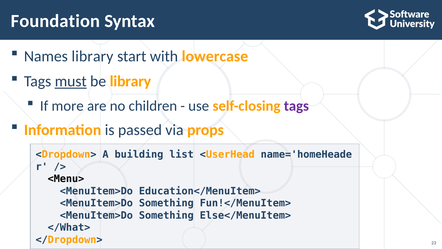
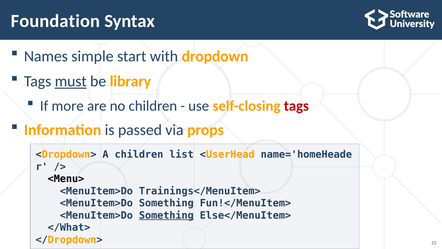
Names library: library -> simple
lowercase: lowercase -> dropdown
tags at (296, 106) colour: purple -> red
A building: building -> children
Education</MenuItem>: Education</MenuItem> -> Trainings</MenuItem>
Something at (166, 215) underline: none -> present
